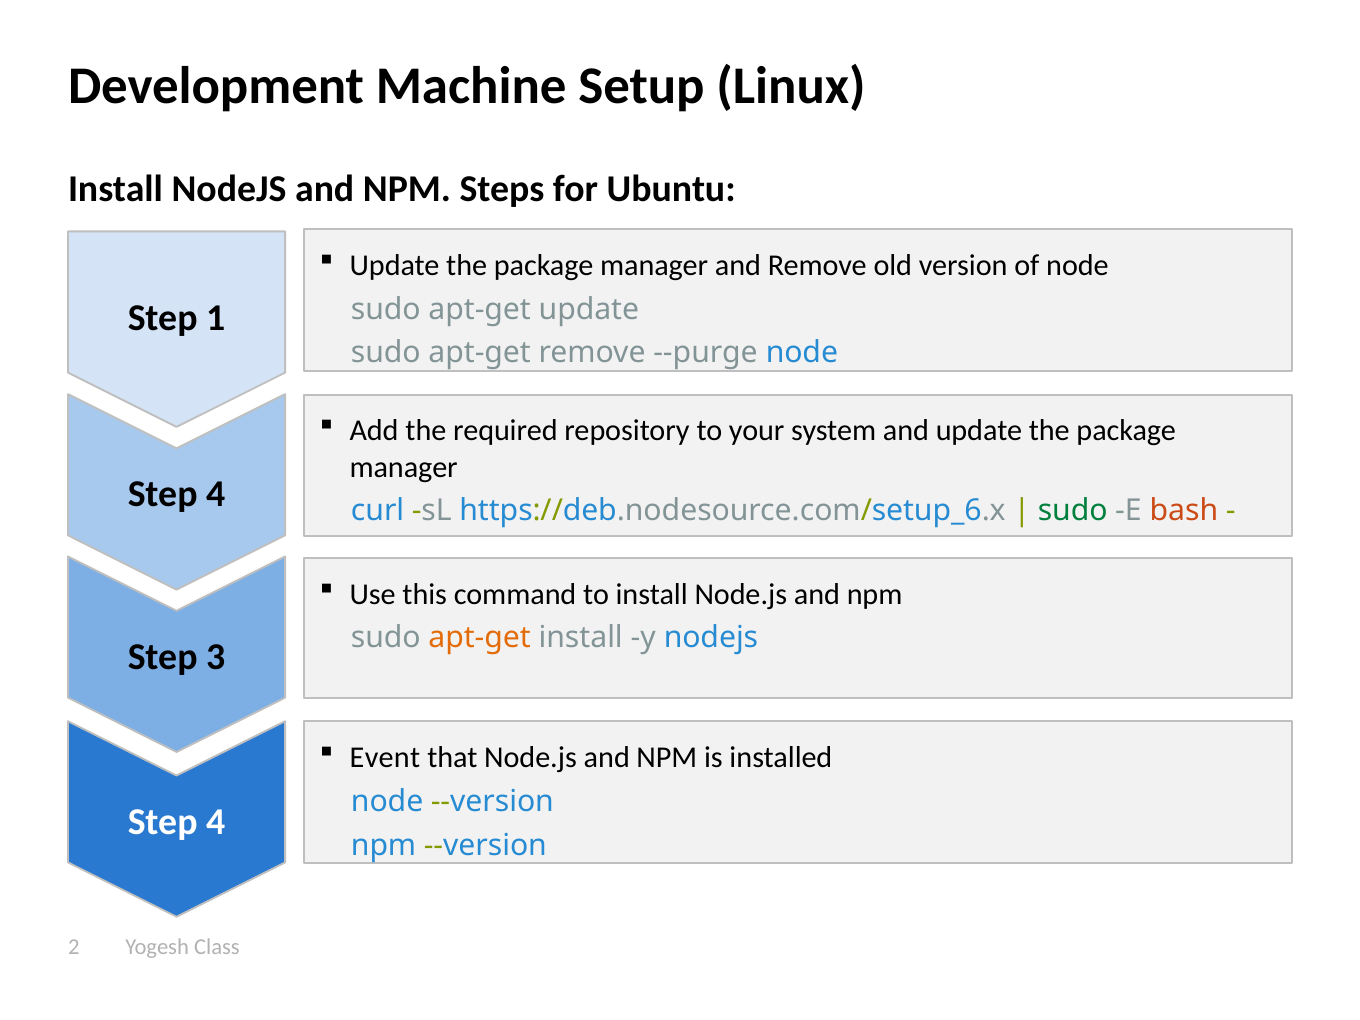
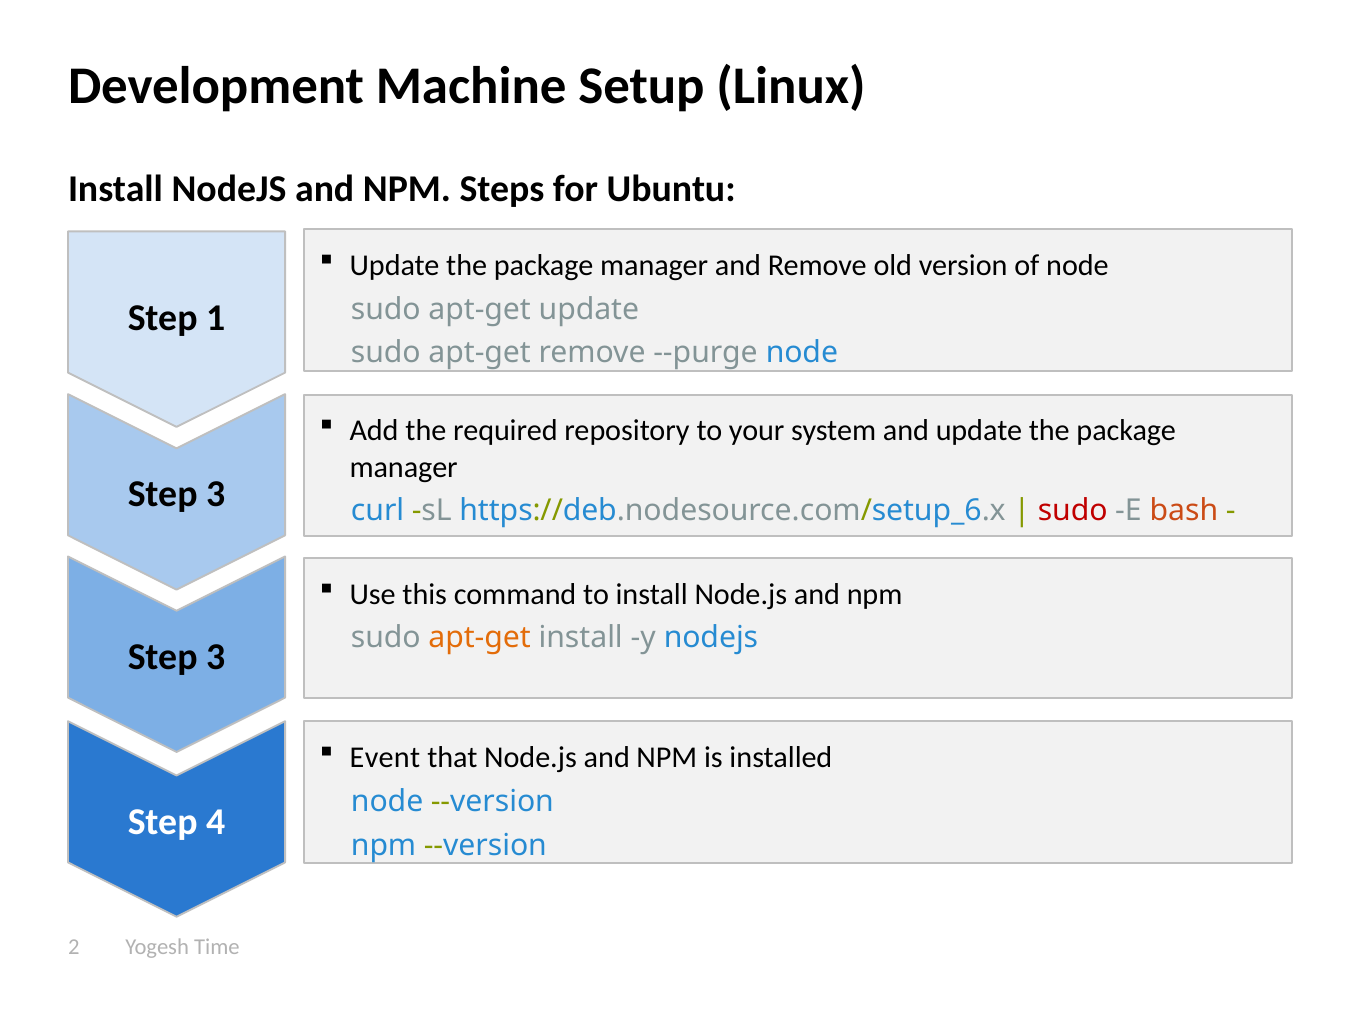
4 at (216, 494): 4 -> 3
sudo at (1073, 511) colour: green -> red
Class: Class -> Time
